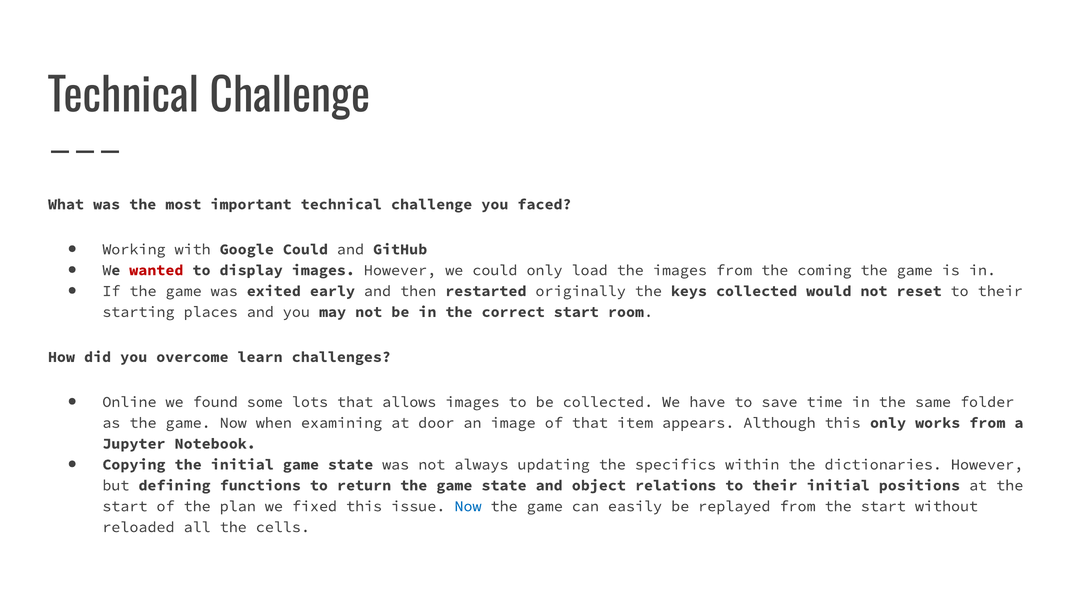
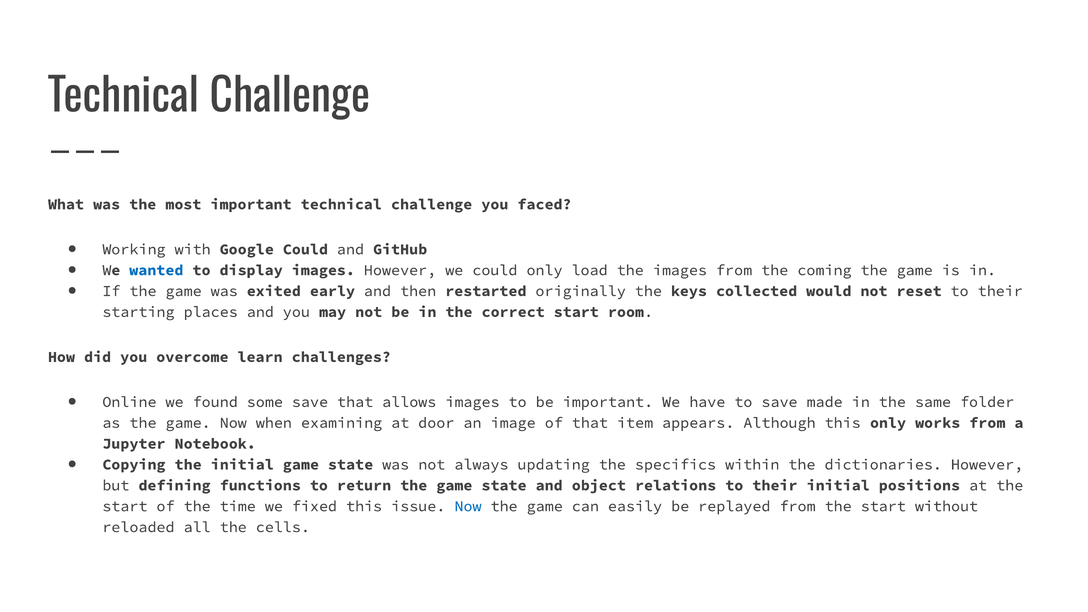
wanted colour: red -> blue
some lots: lots -> save
be collected: collected -> important
time: time -> made
plan: plan -> time
